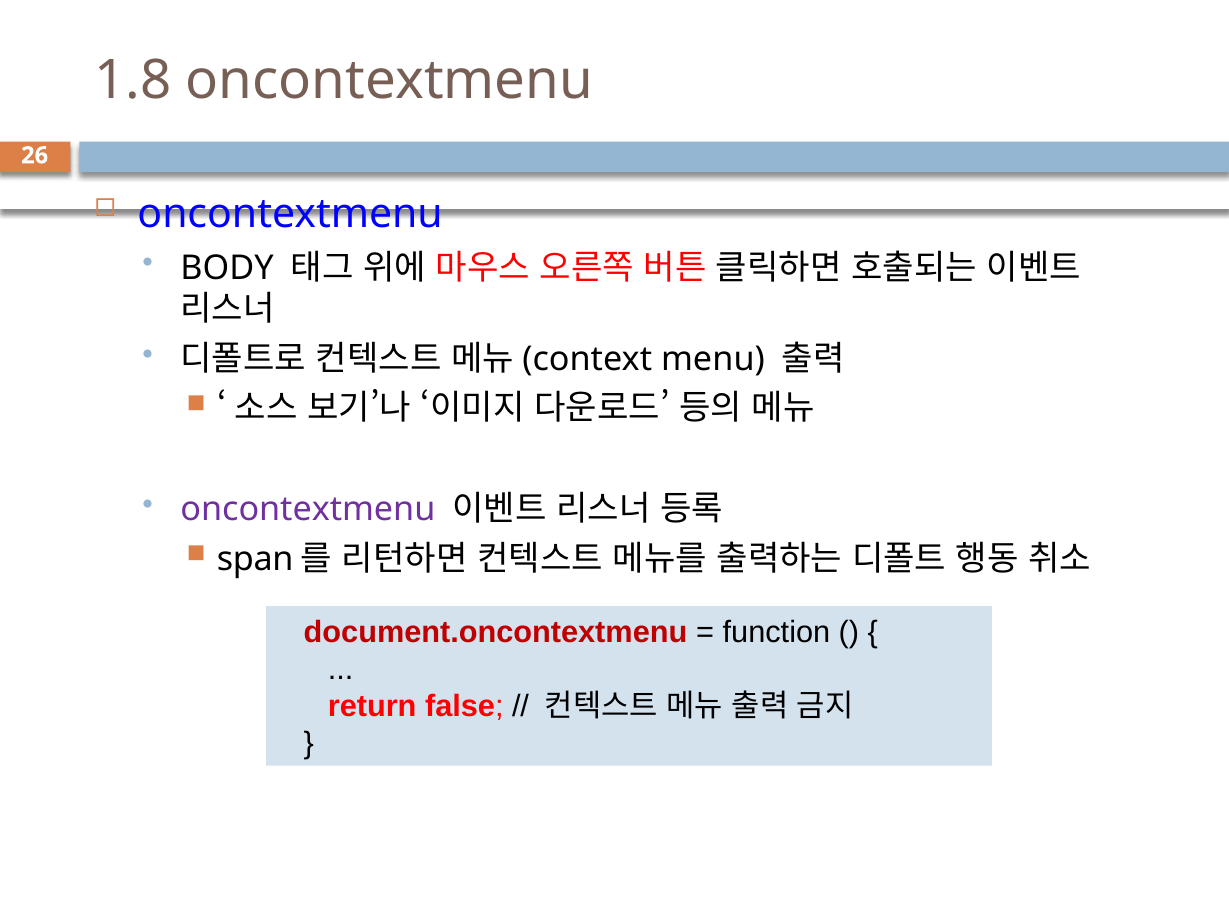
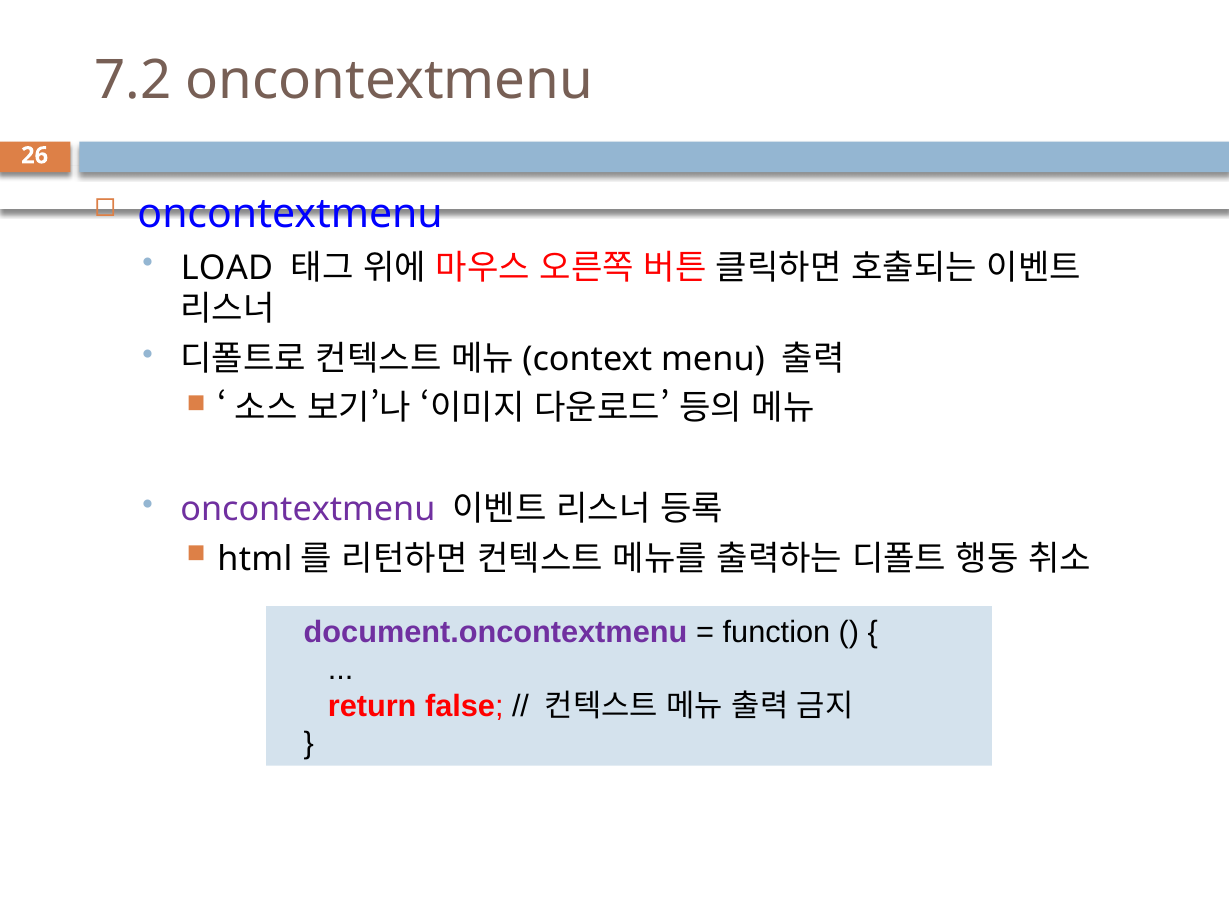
1.8: 1.8 -> 7.2
BODY: BODY -> LOAD
span: span -> html
document.oncontextmenu colour: red -> purple
